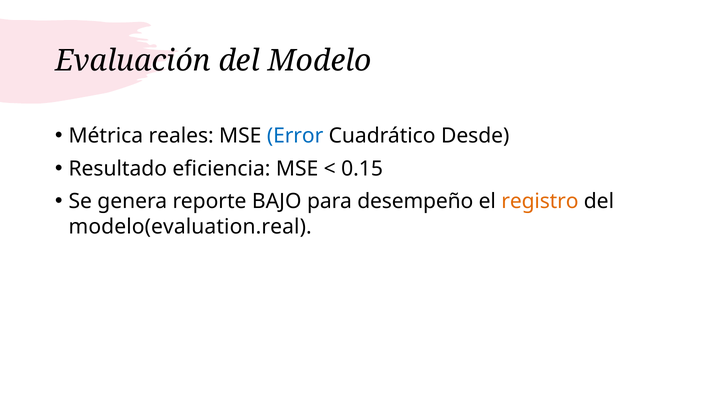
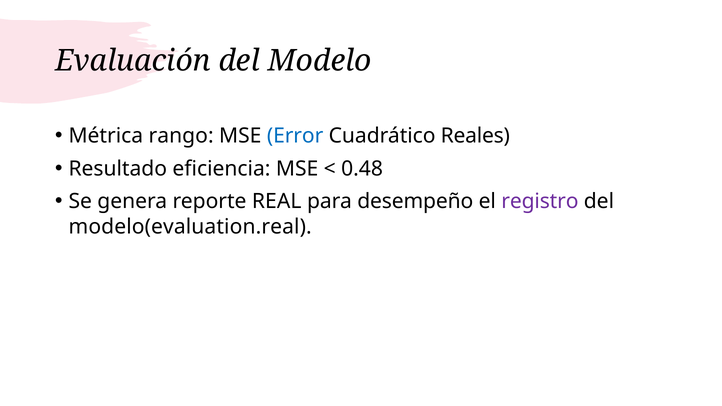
reales: reales -> rango
Desde: Desde -> Reales
0.15: 0.15 -> 0.48
BAJO: BAJO -> REAL
registro colour: orange -> purple
